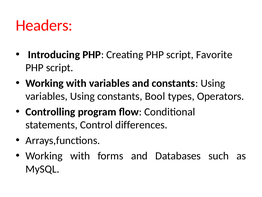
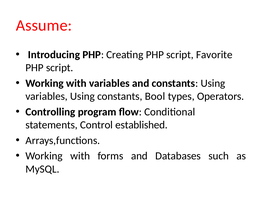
Headers: Headers -> Assume
differences: differences -> established
